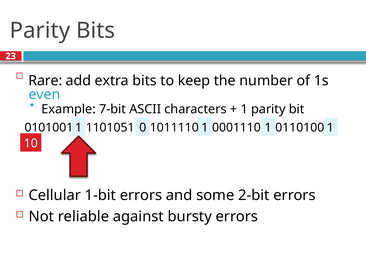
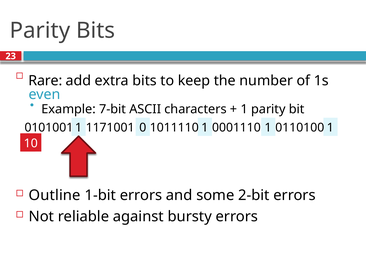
1101051: 1101051 -> 1171001
Cellular: Cellular -> Outline
